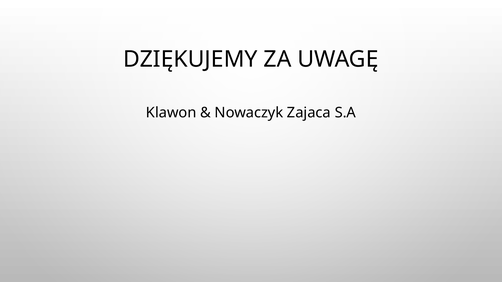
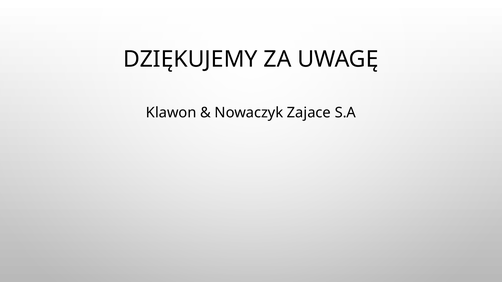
Zajaca: Zajaca -> Zajace
